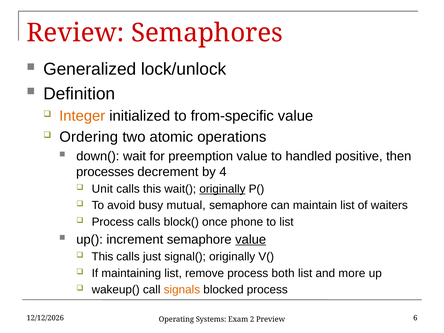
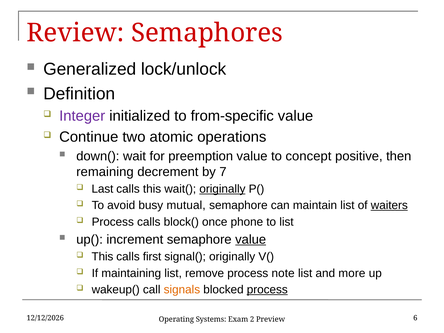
Integer colour: orange -> purple
Ordering: Ordering -> Continue
handled: handled -> concept
processes: processes -> remaining
4: 4 -> 7
Unit: Unit -> Last
waiters underline: none -> present
just: just -> first
both: both -> note
process at (267, 290) underline: none -> present
